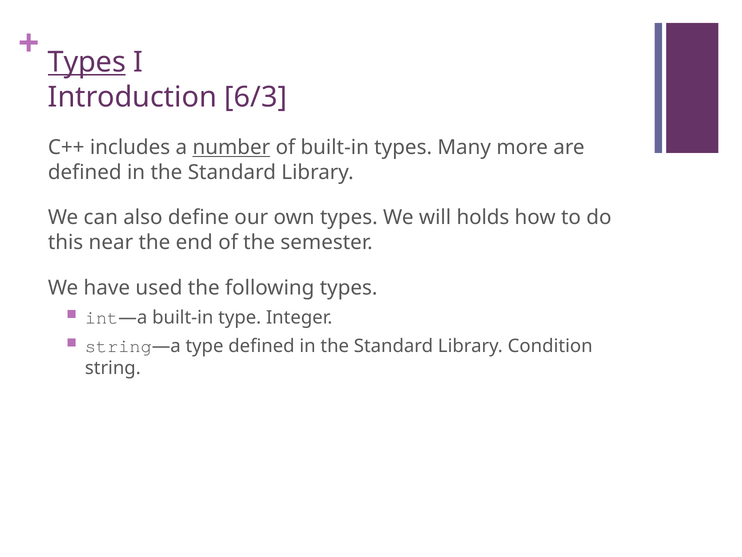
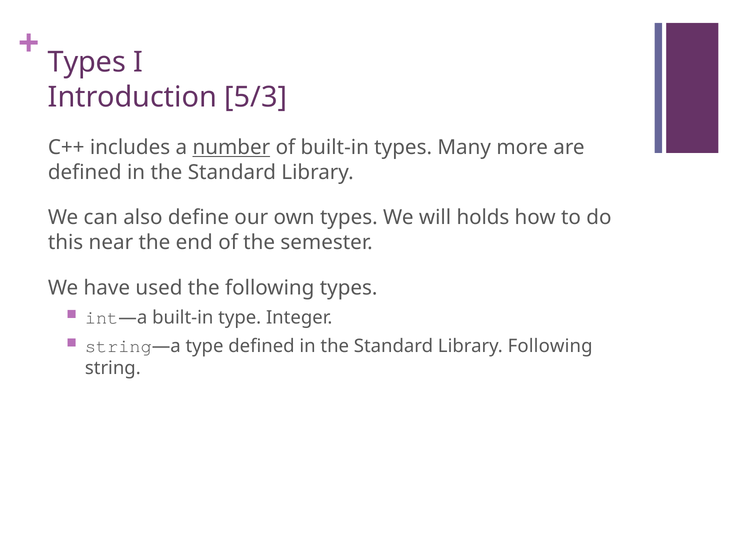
Types at (87, 62) underline: present -> none
6/3: 6/3 -> 5/3
Library Condition: Condition -> Following
